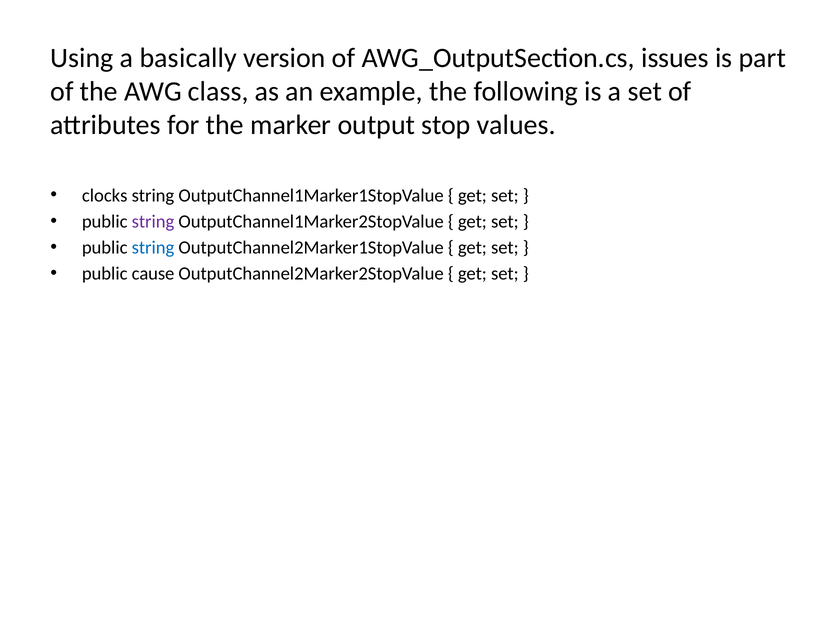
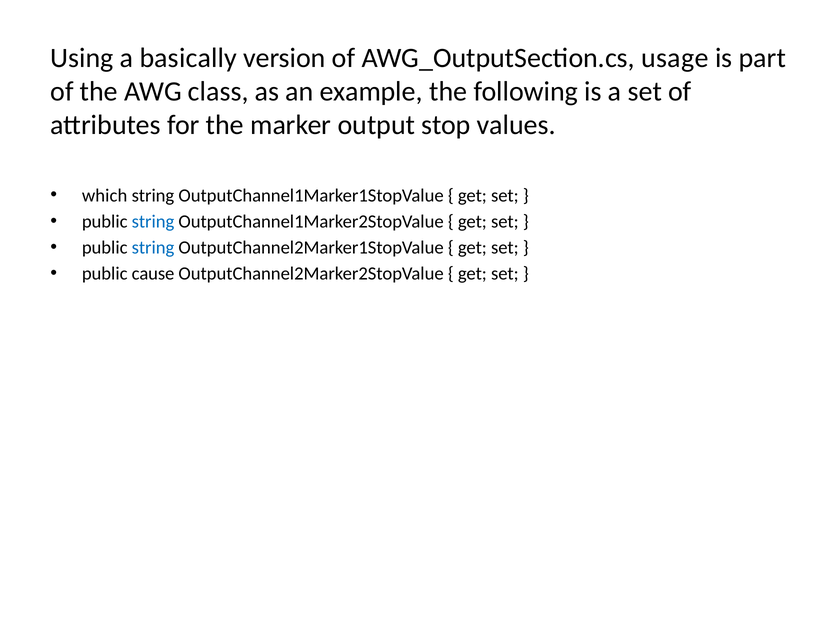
issues: issues -> usage
clocks: clocks -> which
string at (153, 221) colour: purple -> blue
